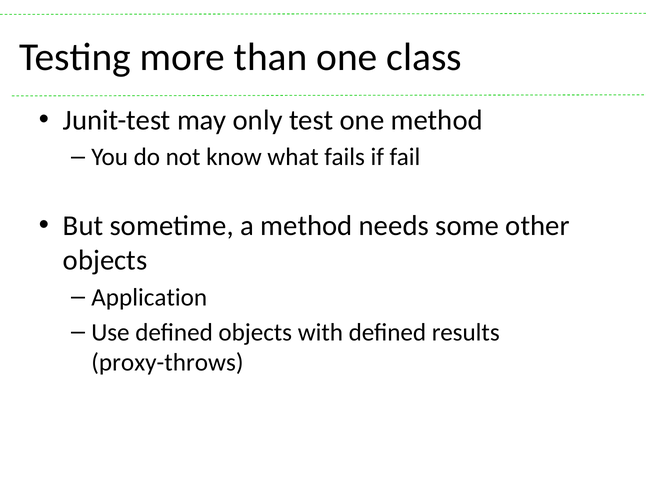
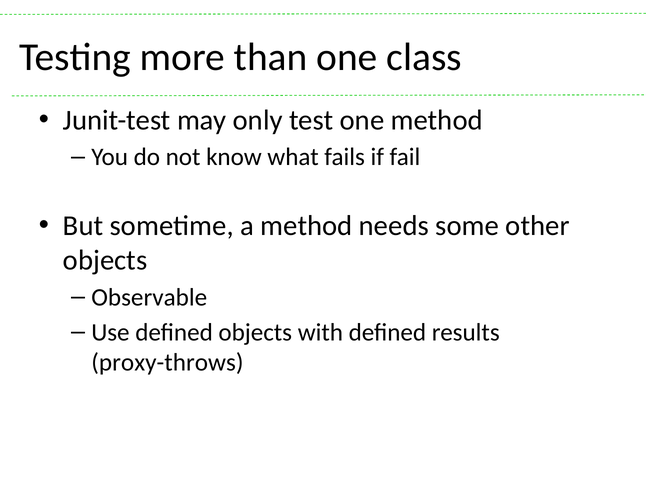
Application: Application -> Observable
